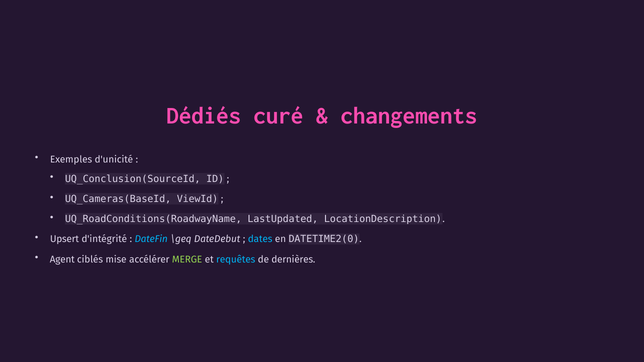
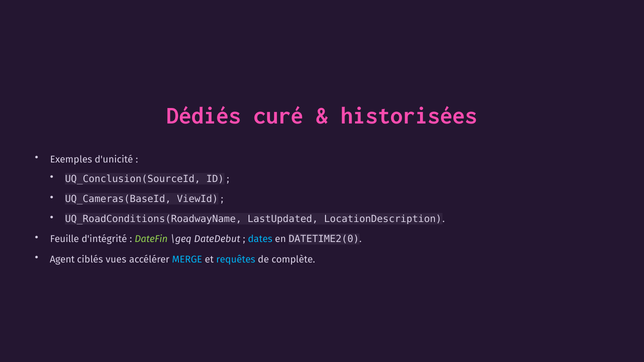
changements: changements -> historisées
Upsert: Upsert -> Feuille
DateFin colour: light blue -> light green
mise: mise -> vues
MERGE colour: light green -> light blue
dernières: dernières -> complète
